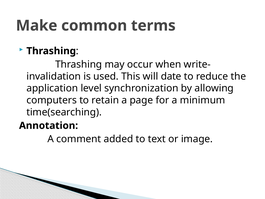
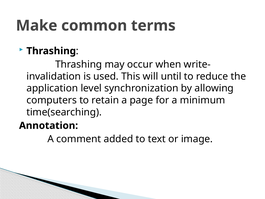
date: date -> until
